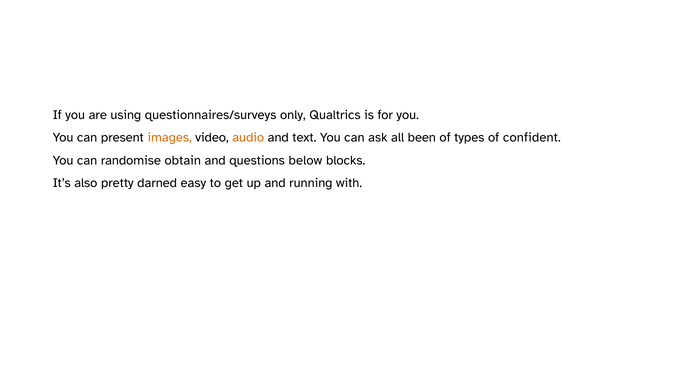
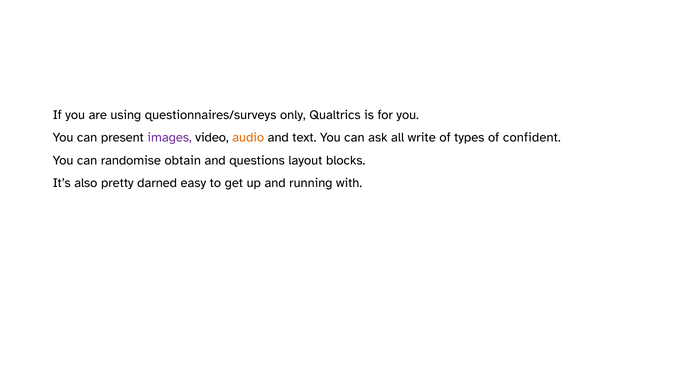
images colour: orange -> purple
been: been -> write
below: below -> layout
